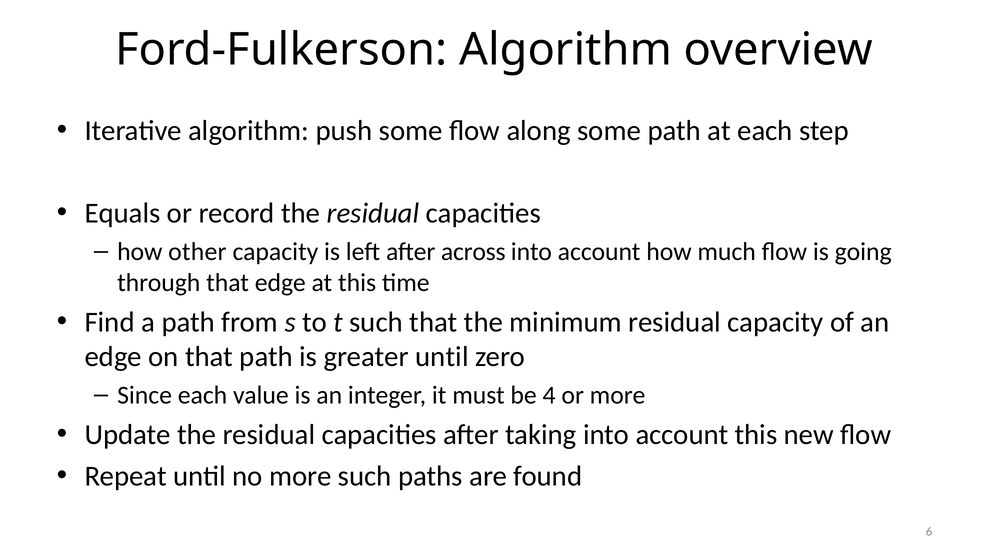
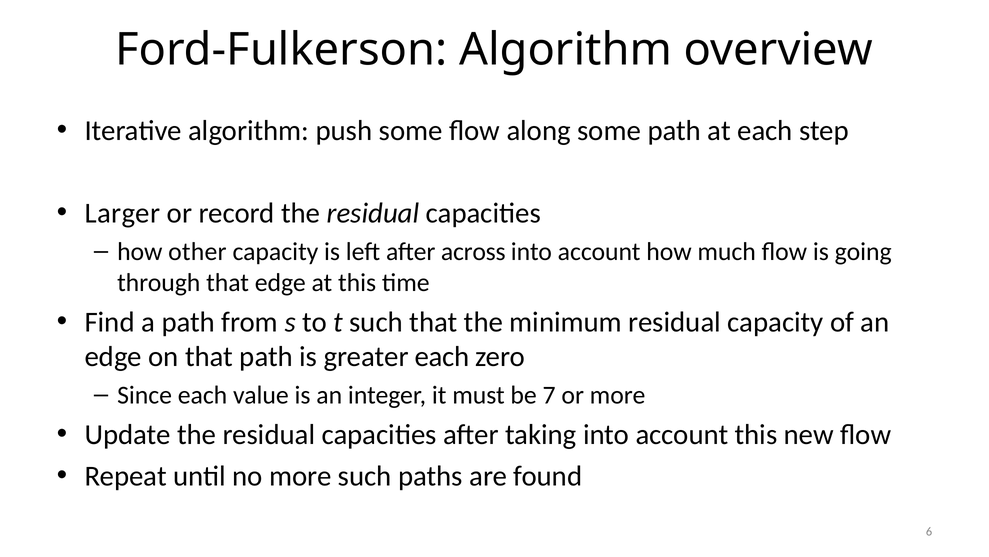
Equals: Equals -> Larger
greater until: until -> each
4: 4 -> 7
